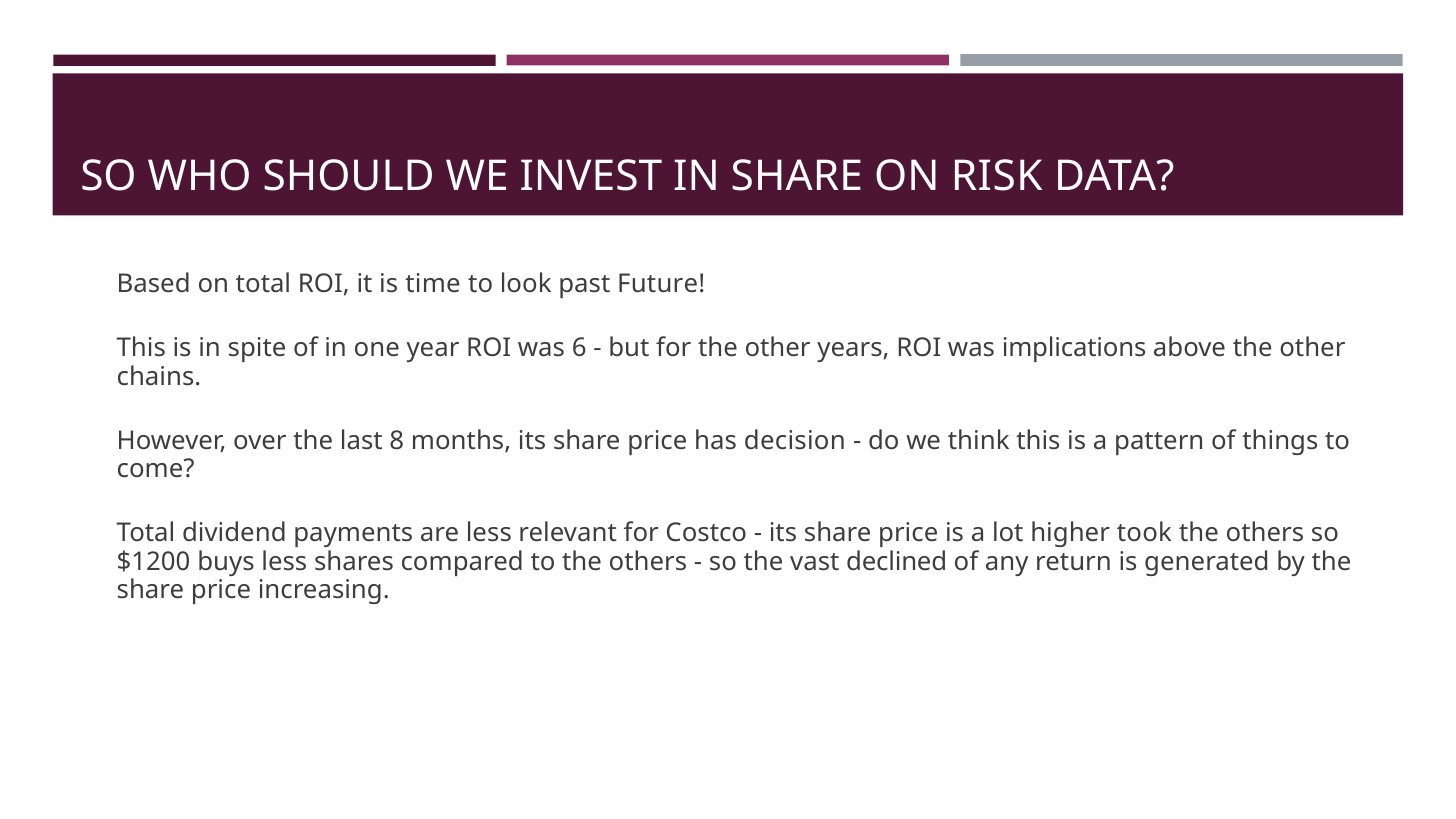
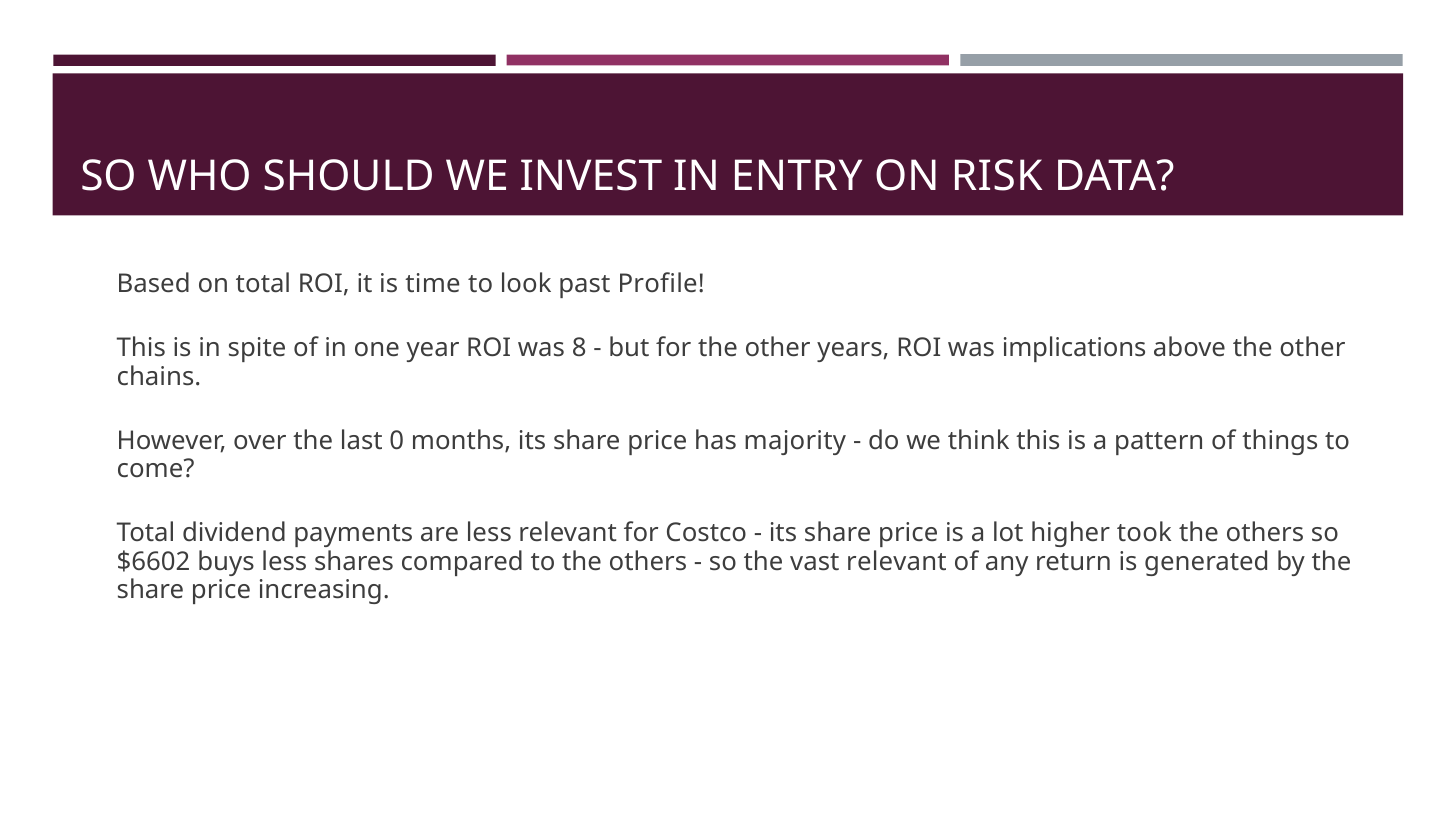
IN SHARE: SHARE -> ENTRY
Future: Future -> Profile
6: 6 -> 8
8: 8 -> 0
decision: decision -> majority
$1200: $1200 -> $6602
vast declined: declined -> relevant
